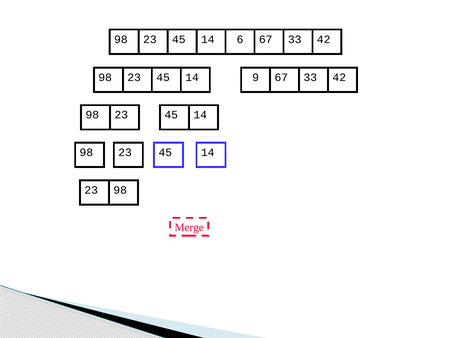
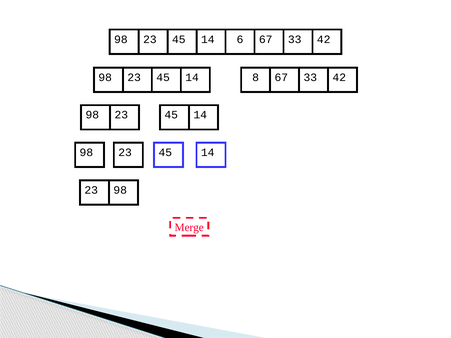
9: 9 -> 8
